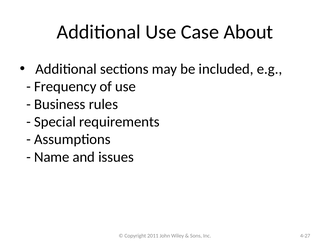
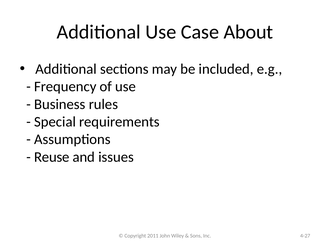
Name: Name -> Reuse
